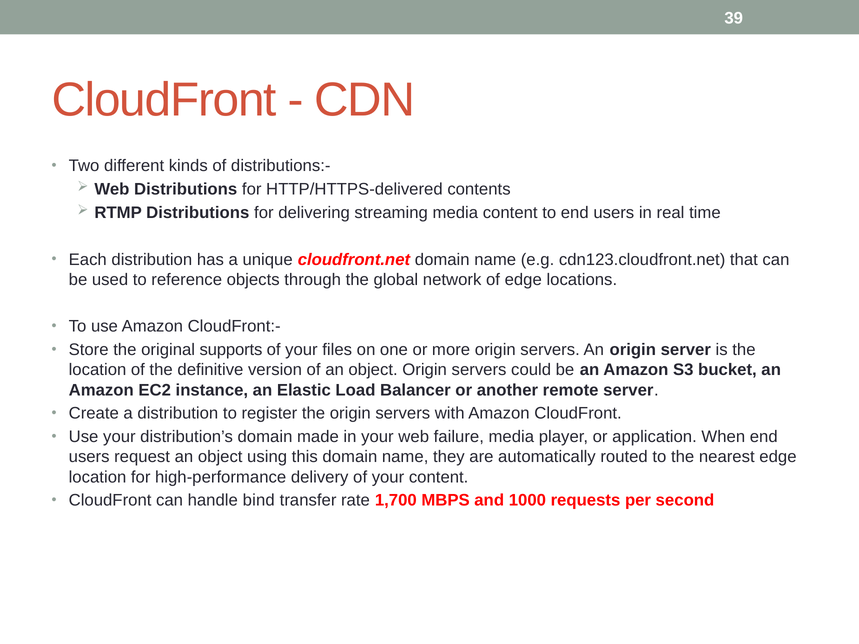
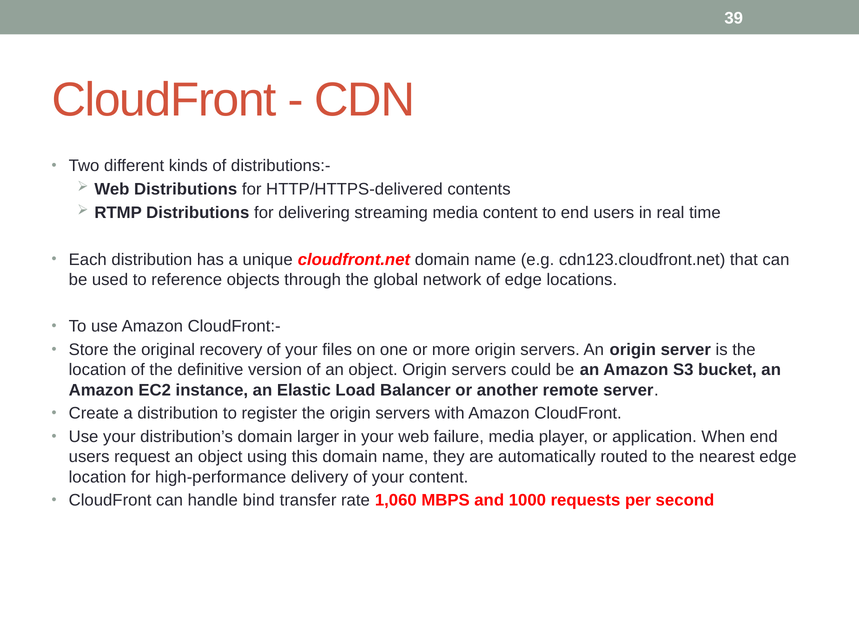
supports: supports -> recovery
made: made -> larger
1,700: 1,700 -> 1,060
